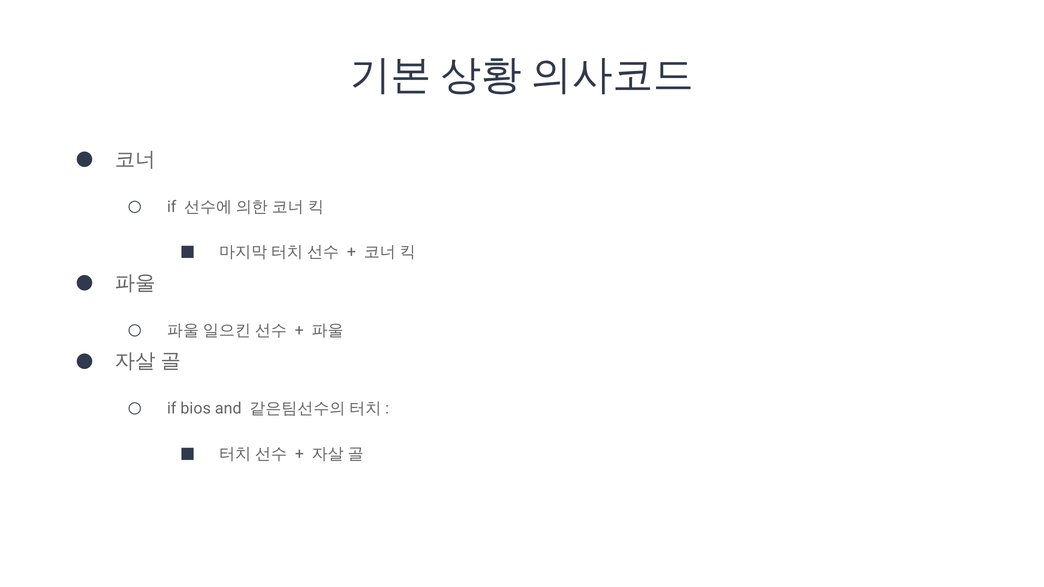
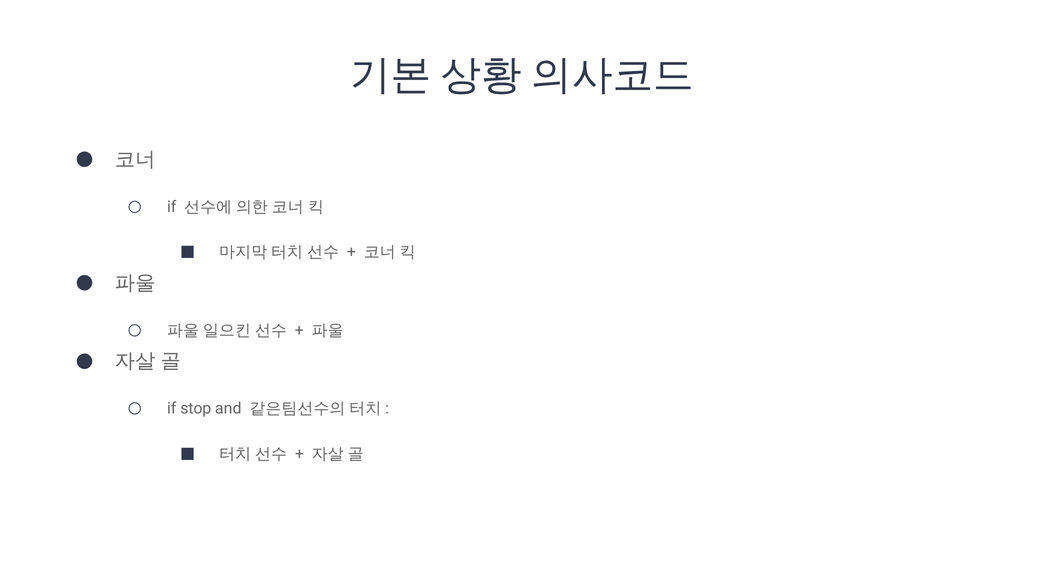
bios: bios -> stop
